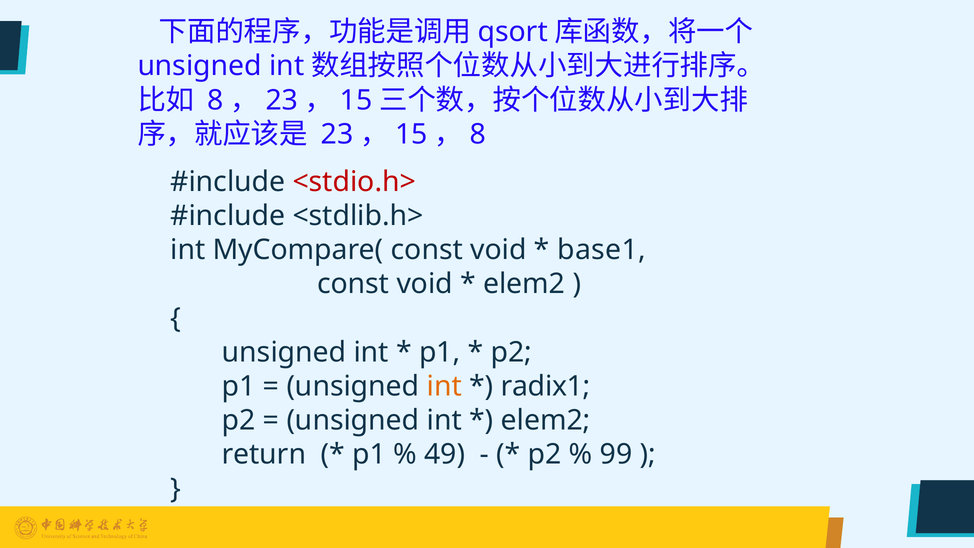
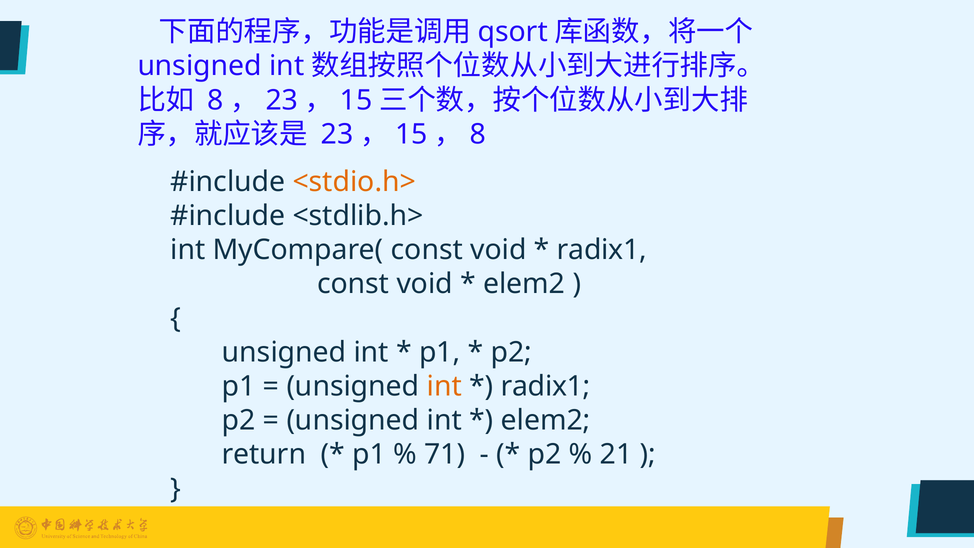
<stdio.h> colour: red -> orange
base1 at (602, 250): base1 -> radix1
49: 49 -> 71
99: 99 -> 21
